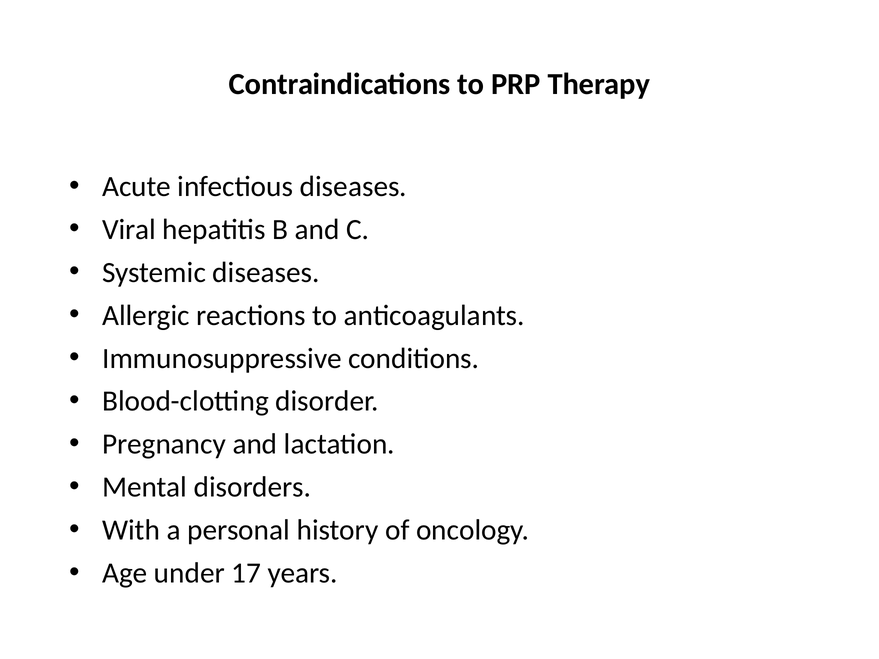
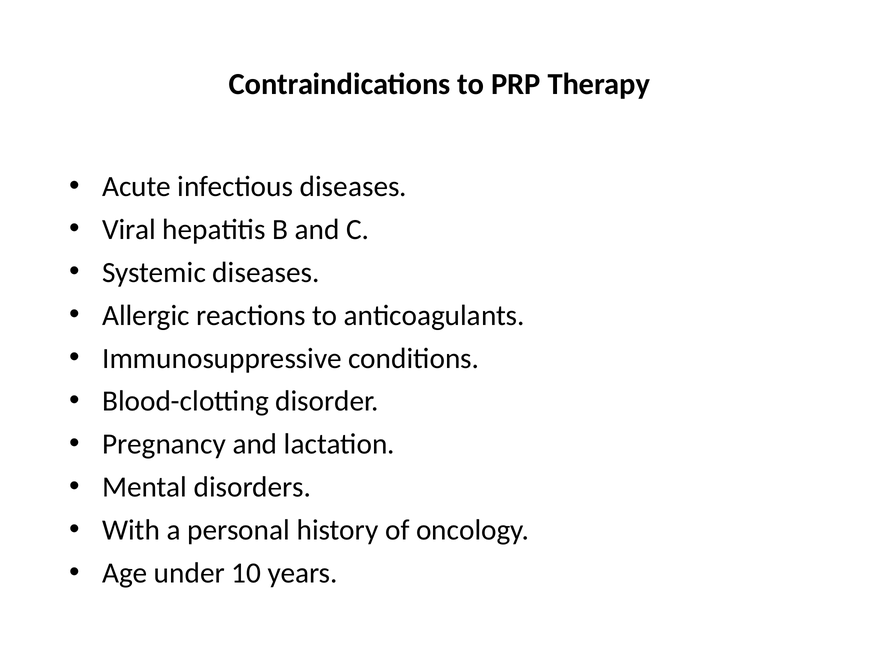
17: 17 -> 10
